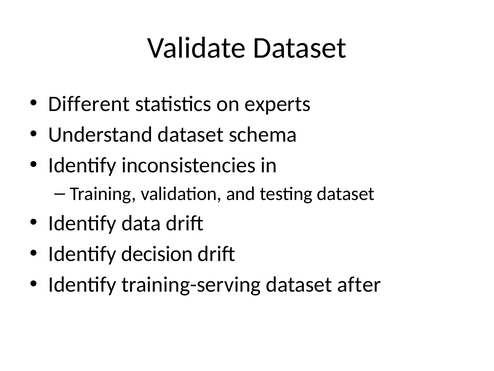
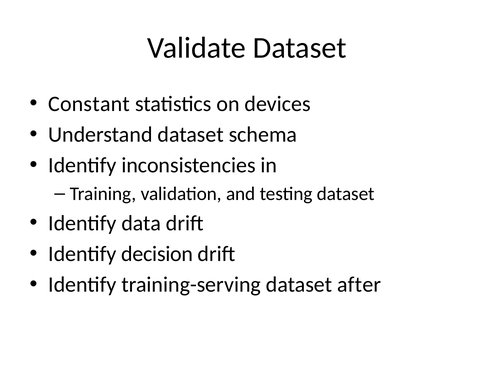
Different: Different -> Constant
experts: experts -> devices
